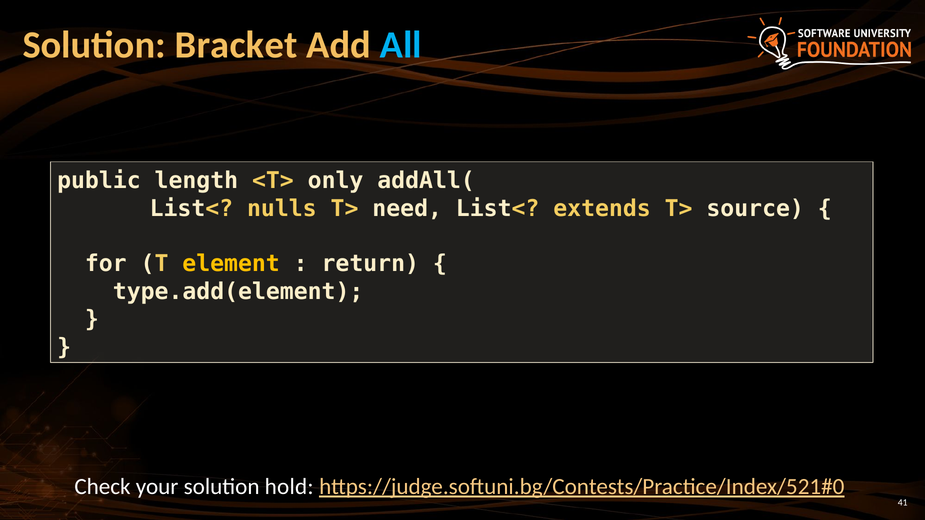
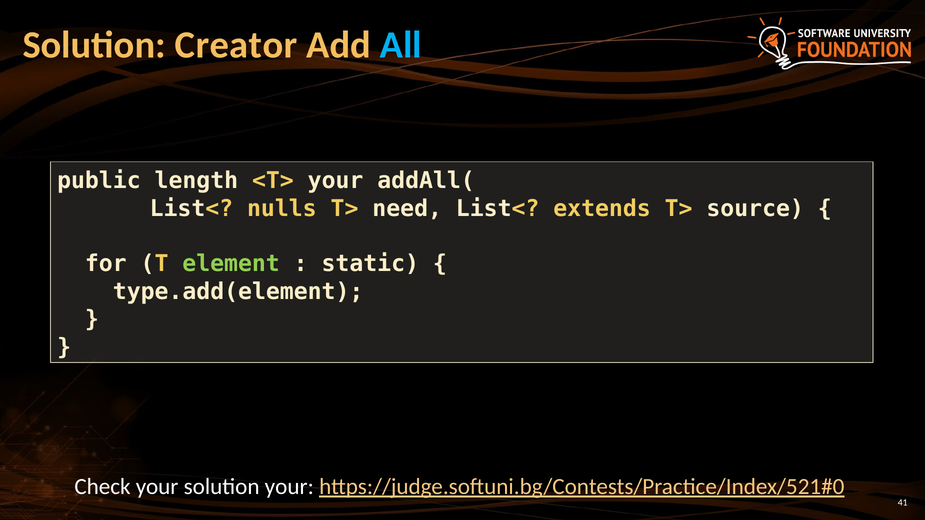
Bracket: Bracket -> Creator
<T> only: only -> your
element colour: yellow -> light green
return: return -> static
solution hold: hold -> your
